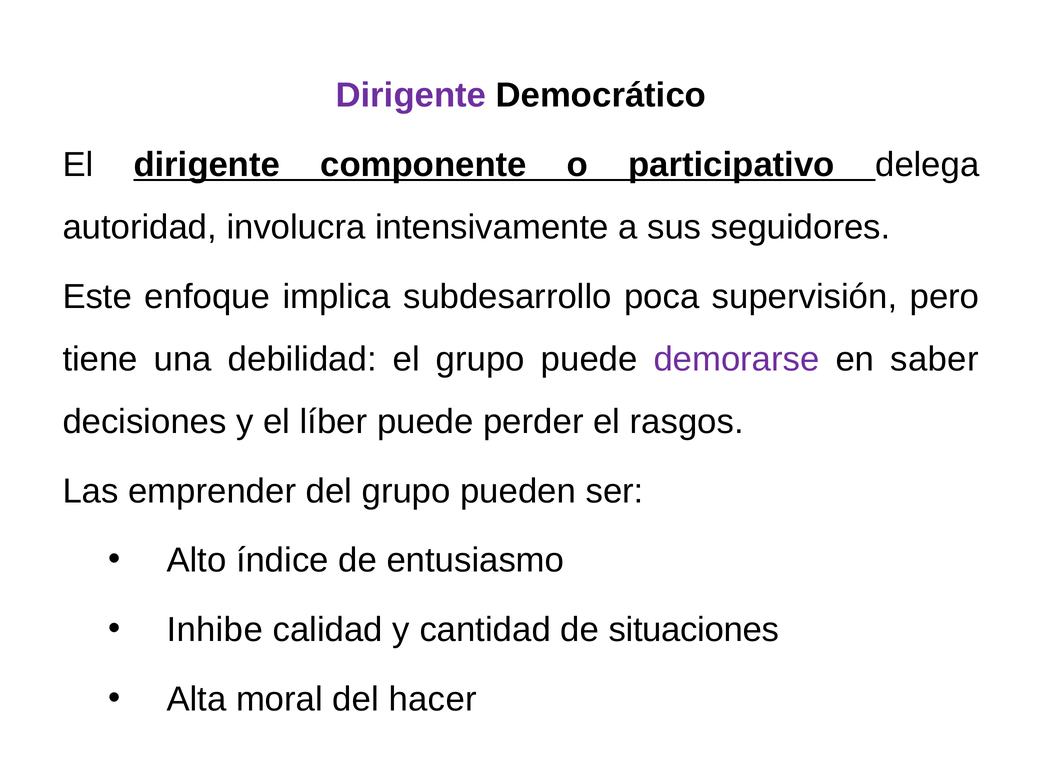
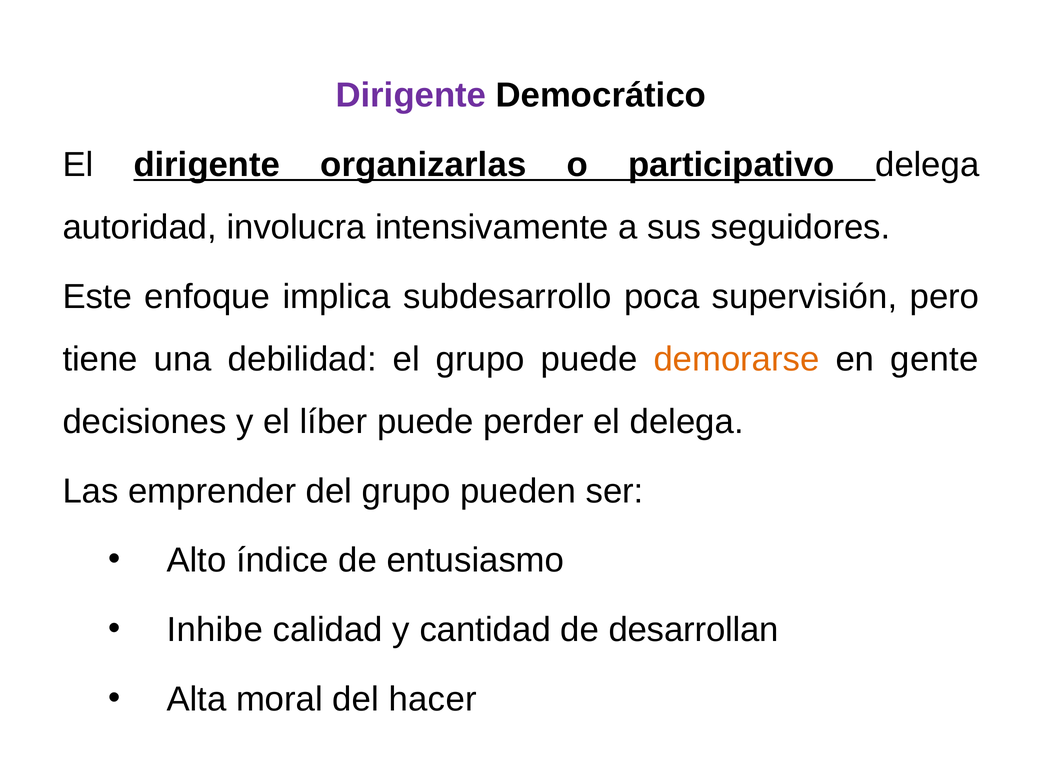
componente: componente -> organizarlas
demorarse colour: purple -> orange
saber: saber -> gente
el rasgos: rasgos -> delega
situaciones: situaciones -> desarrollan
